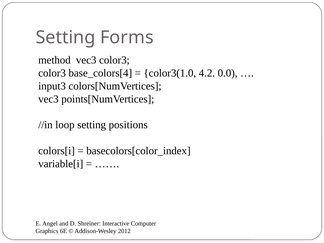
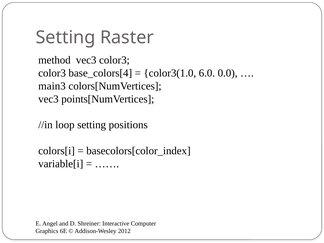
Forms: Forms -> Raster
4.2: 4.2 -> 6.0
input3: input3 -> main3
